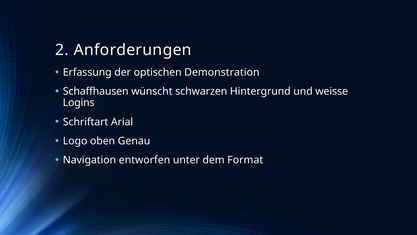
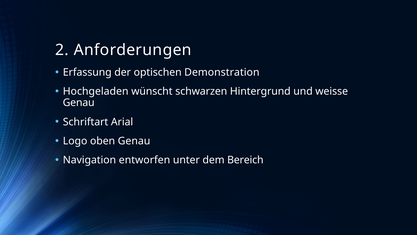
Schaffhausen: Schaffhausen -> Hochgeladen
Logins at (79, 103): Logins -> Genau
Format: Format -> Bereich
